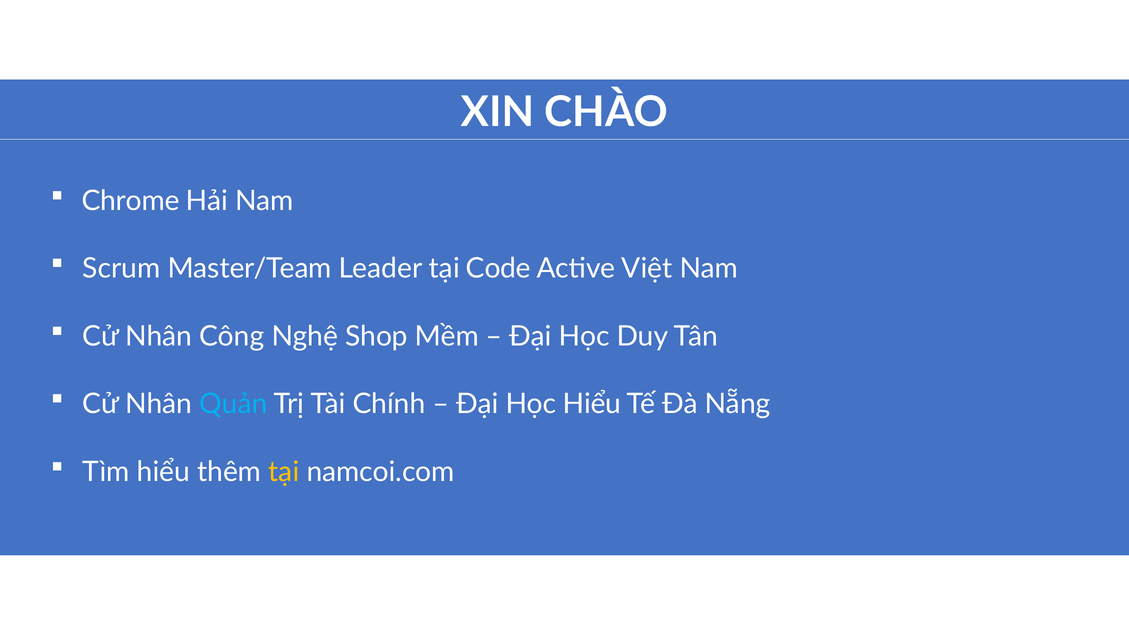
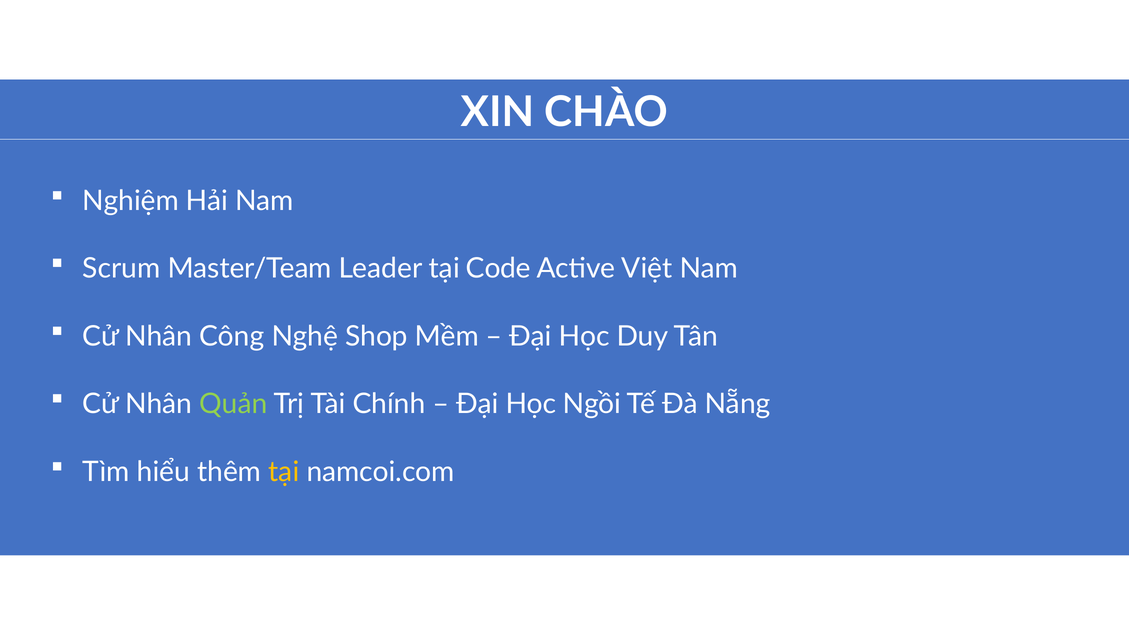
Chrome: Chrome -> Nghiệm
Quản colour: light blue -> light green
Học Hiểu: Hiểu -> Ngồi
